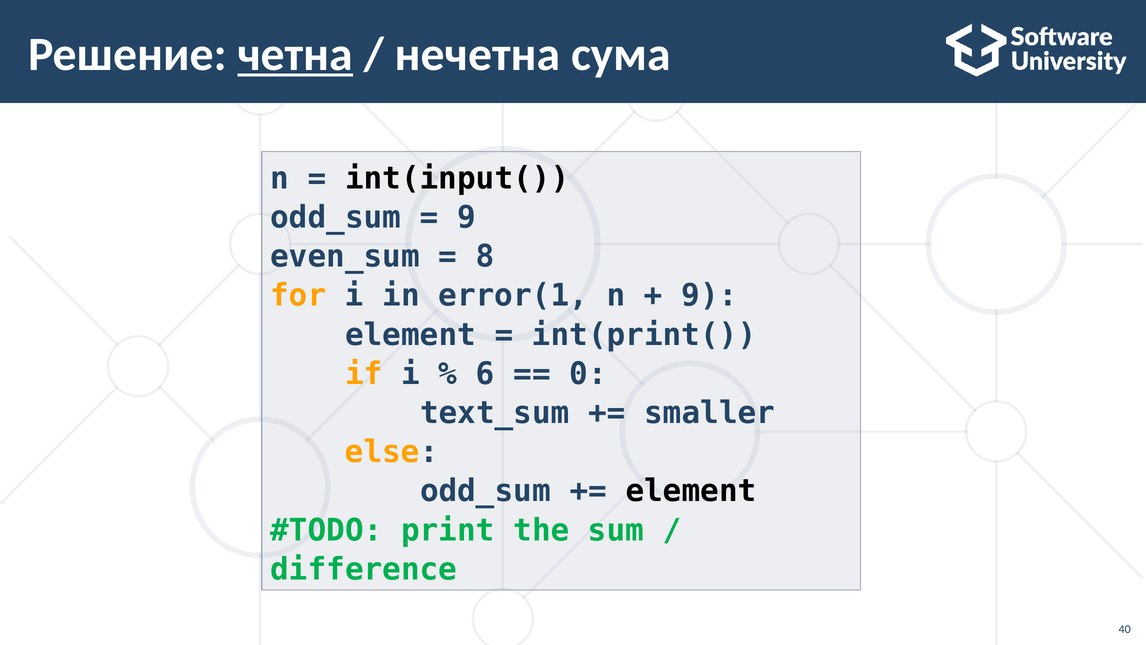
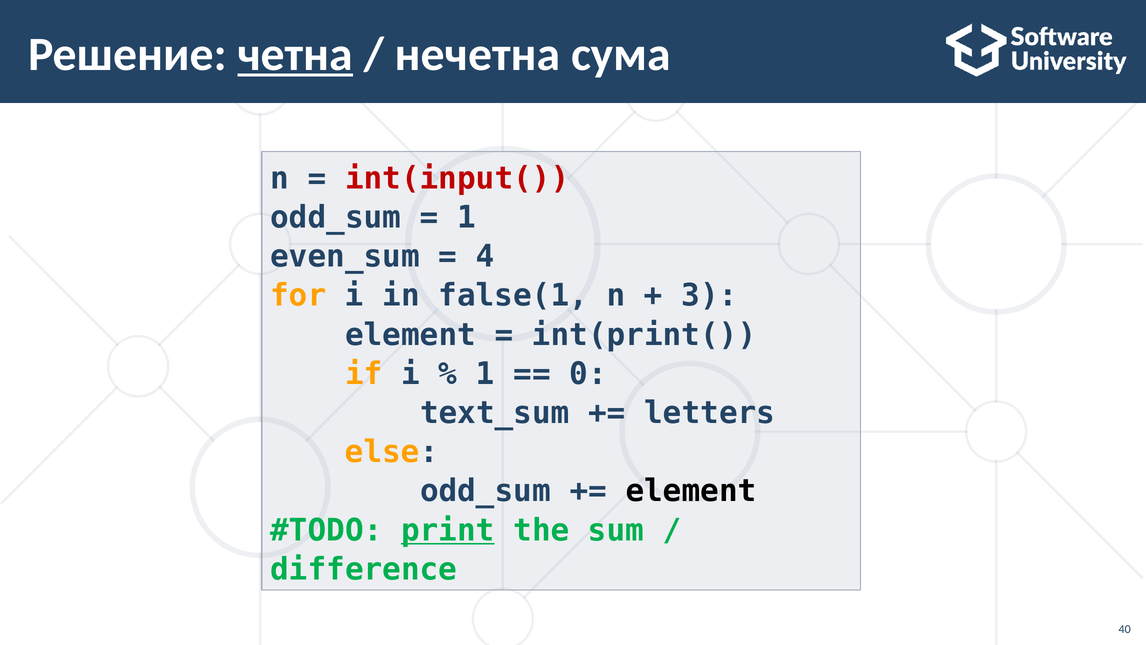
int(input( colour: black -> red
9 at (467, 217): 9 -> 1
8: 8 -> 4
error(1: error(1 -> false(1
9 at (709, 296): 9 -> 3
6 at (485, 374): 6 -> 1
smaller: smaller -> letters
print underline: none -> present
